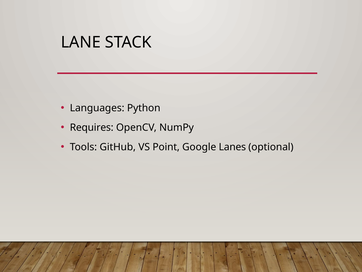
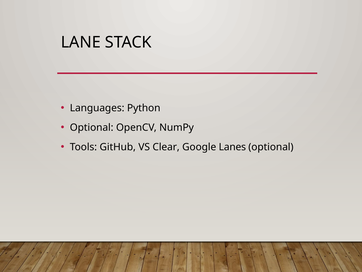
Requires at (92, 127): Requires -> Optional
Point: Point -> Clear
